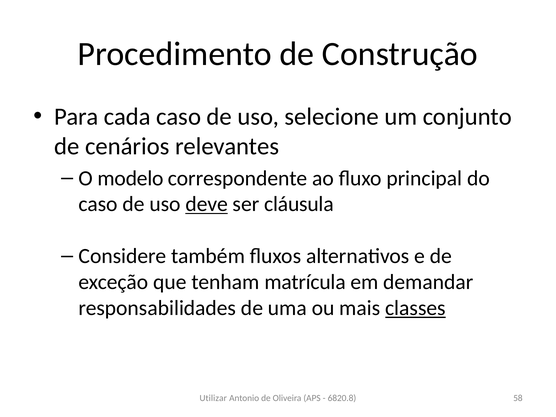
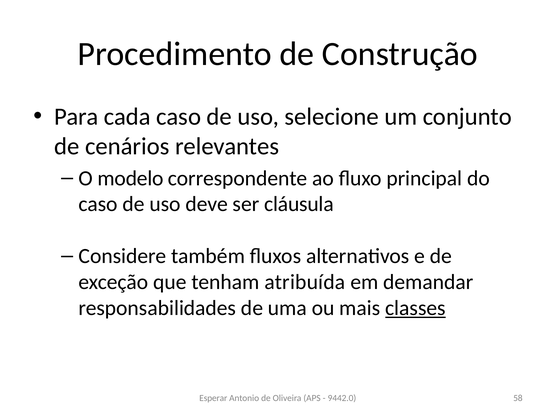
deve underline: present -> none
matrícula: matrícula -> atribuída
Utilizar: Utilizar -> Esperar
6820.8: 6820.8 -> 9442.0
